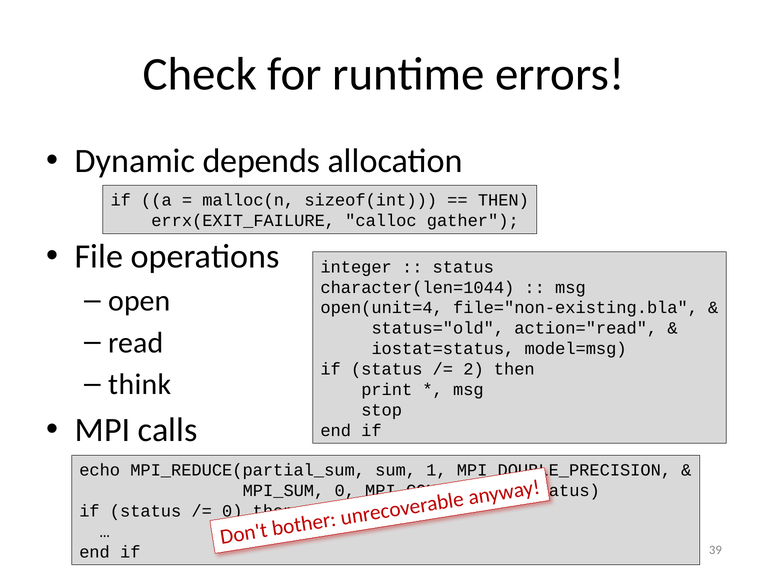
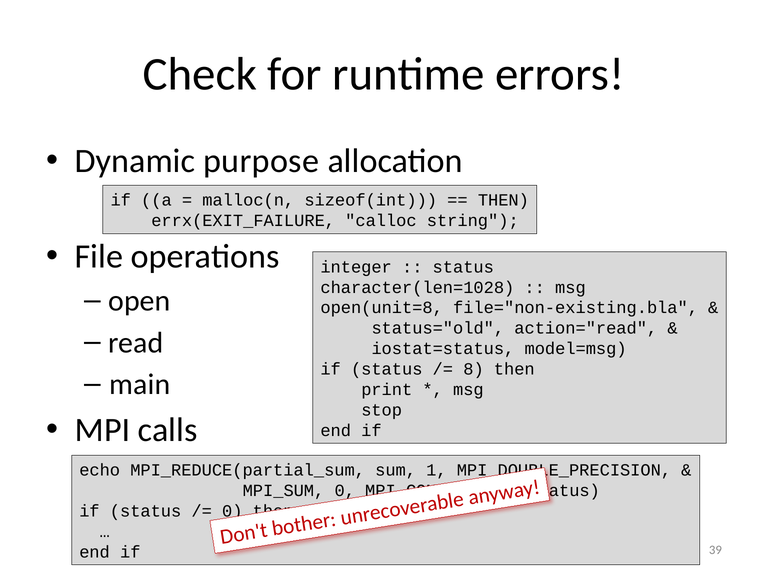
depends: depends -> purpose
gather: gather -> string
character(len=1044: character(len=1044 -> character(len=1028
open(unit=4: open(unit=4 -> open(unit=8
2: 2 -> 8
think: think -> main
